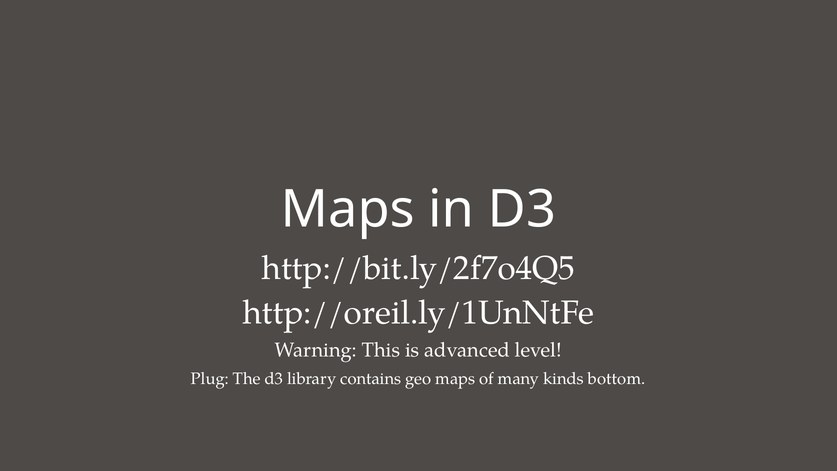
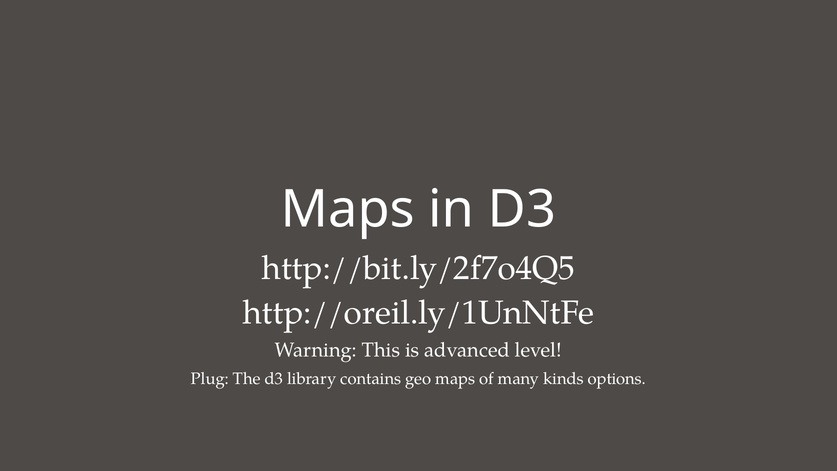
bottom: bottom -> options
